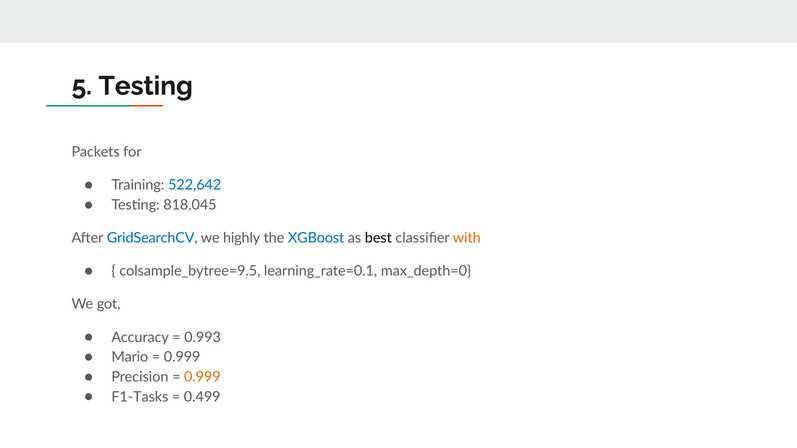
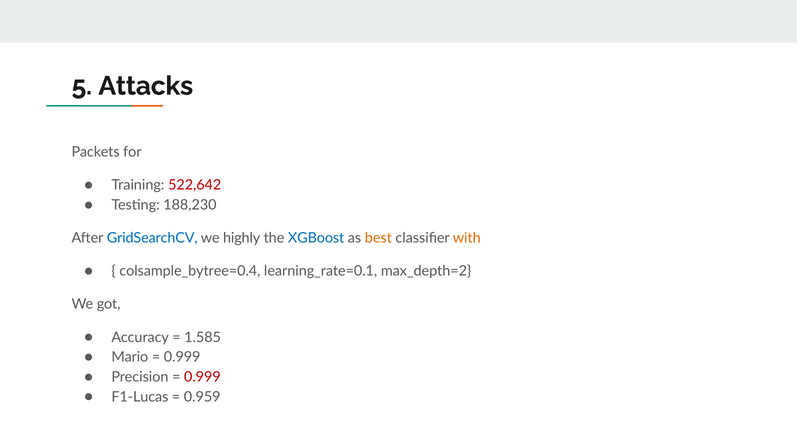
5 Testing: Testing -> Attacks
522,642 colour: blue -> red
818,045: 818,045 -> 188,230
best colour: black -> orange
colsample_bytree=9.5: colsample_bytree=9.5 -> colsample_bytree=0.4
max_depth=0: max_depth=0 -> max_depth=2
0.993: 0.993 -> 1.585
0.999 at (202, 377) colour: orange -> red
F1-Tasks: F1-Tasks -> F1-Lucas
0.499: 0.499 -> 0.959
